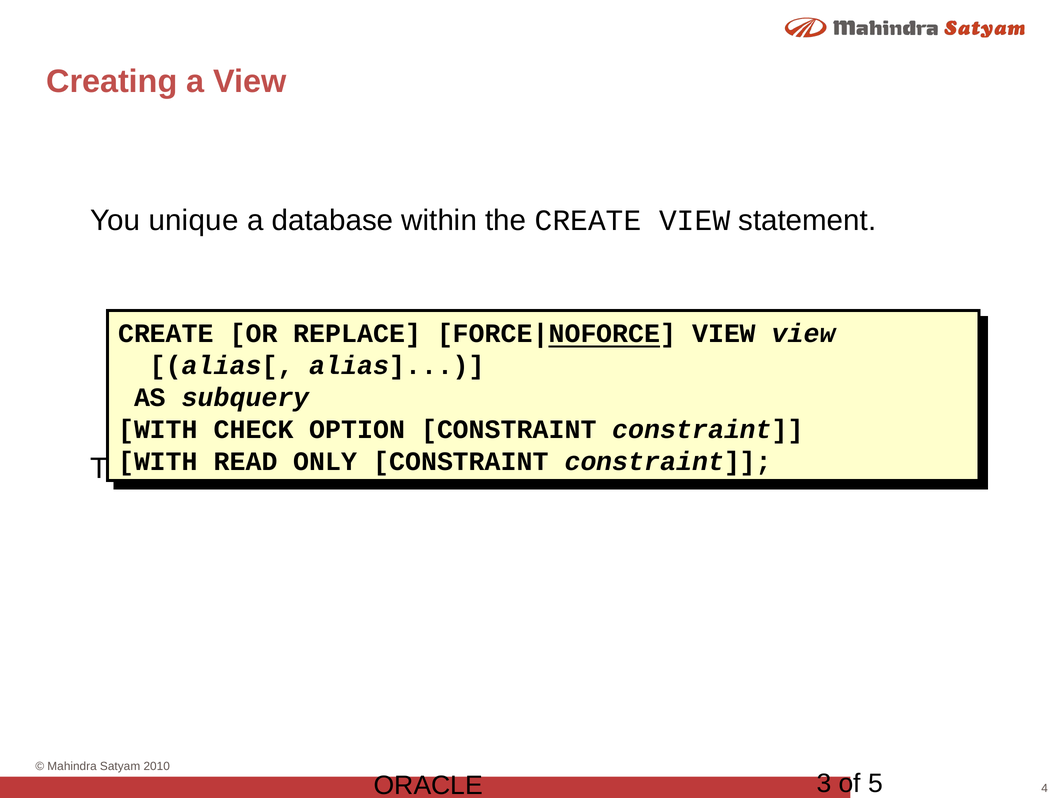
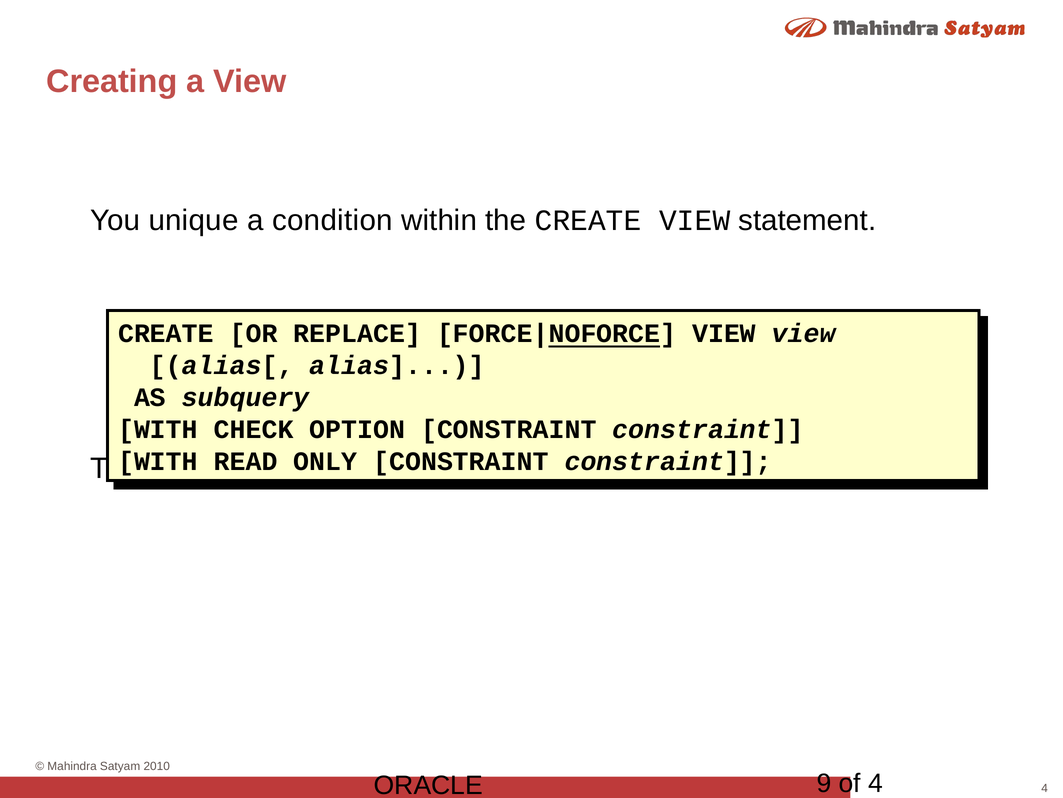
database: database -> condition
3: 3 -> 9
of 5: 5 -> 4
